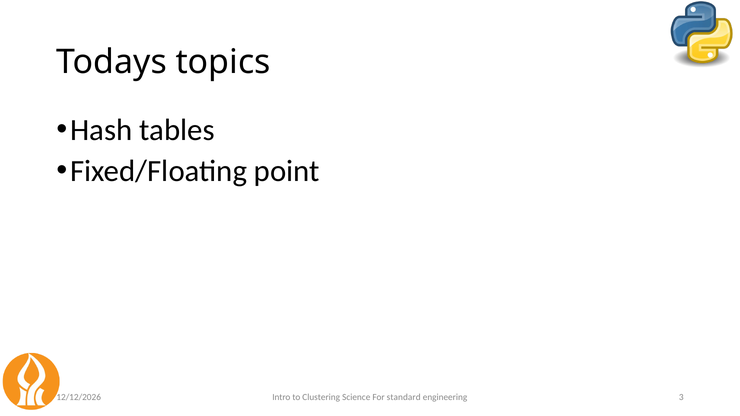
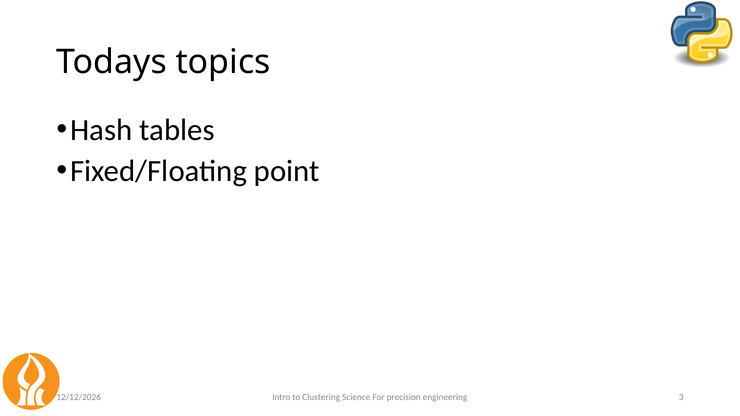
standard: standard -> precision
